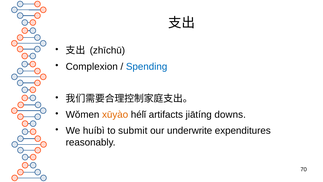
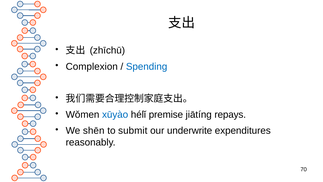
xūyào colour: orange -> blue
artifacts: artifacts -> premise
downs: downs -> repays
huíbì: huíbì -> shēn
